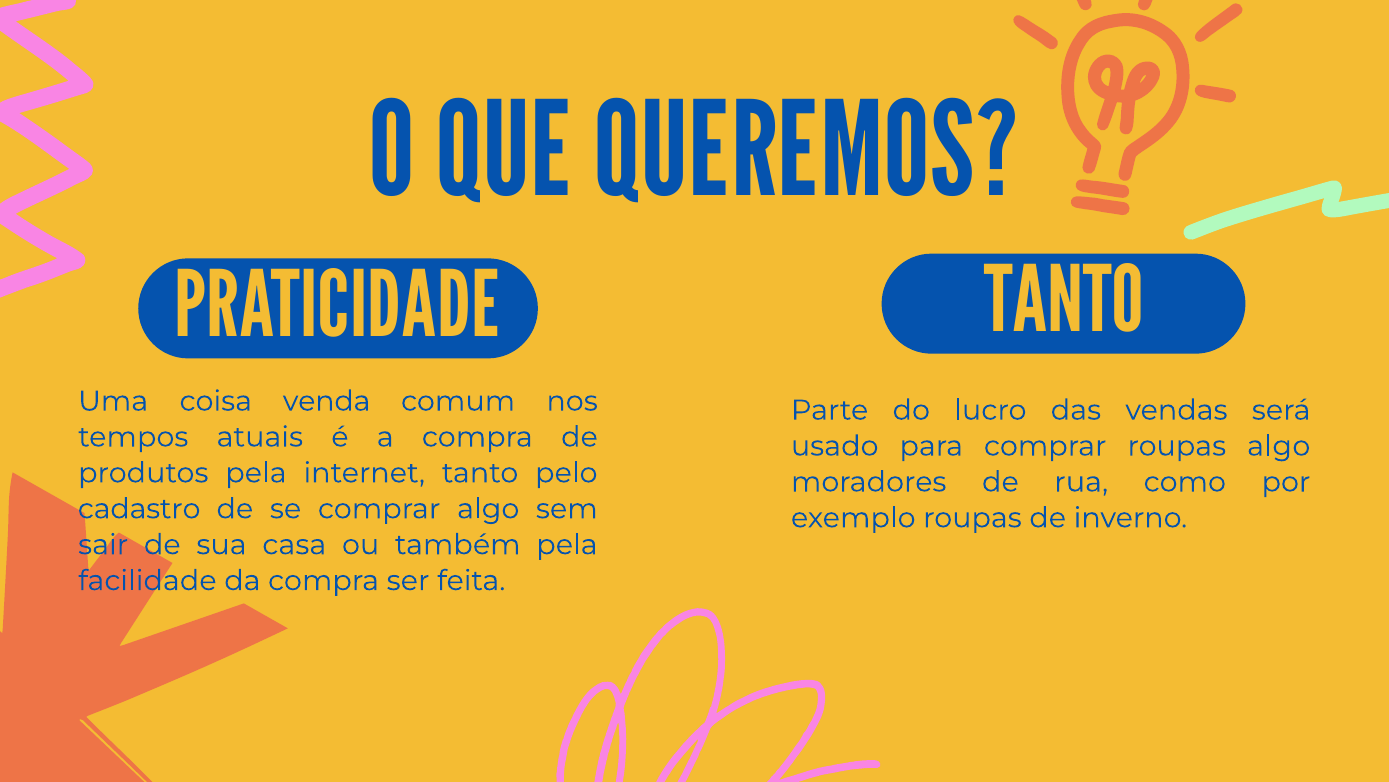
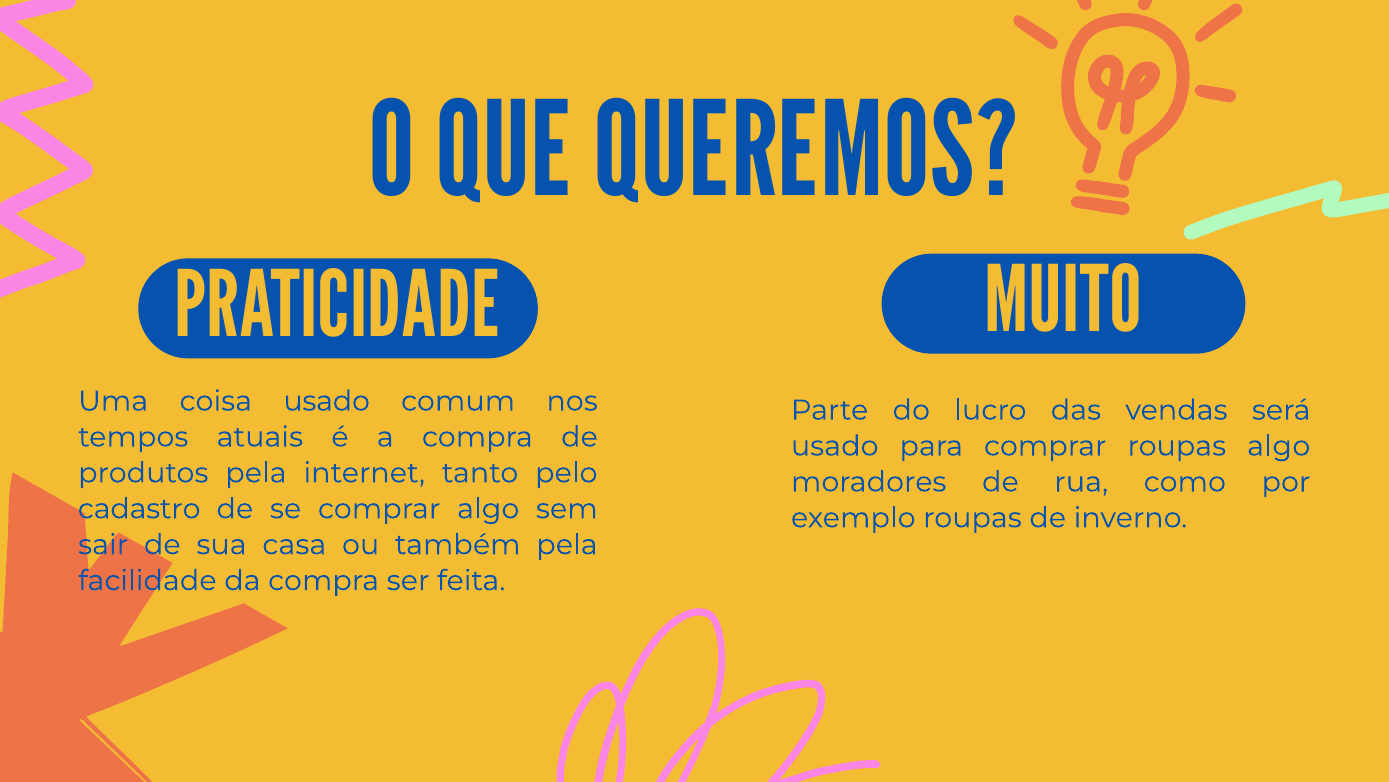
TANTO at (1064, 301): TANTO -> MUITO
coisa venda: venda -> usado
